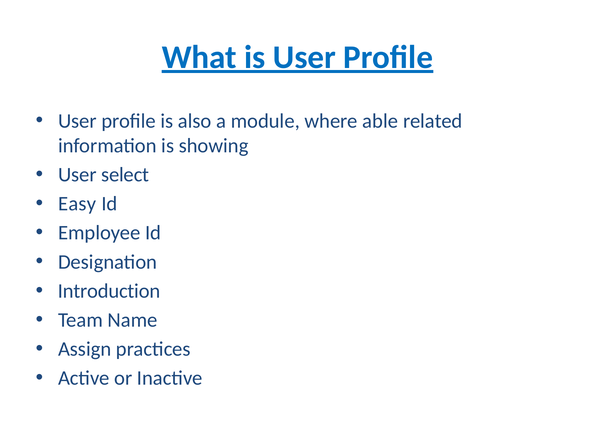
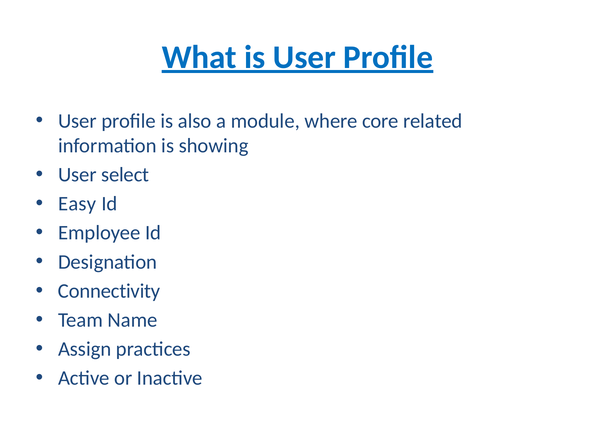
able: able -> core
Introduction: Introduction -> Connectivity
